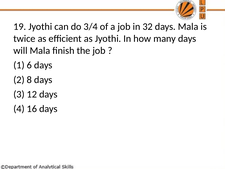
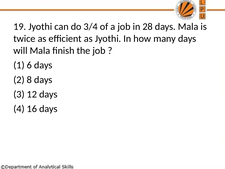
32: 32 -> 28
